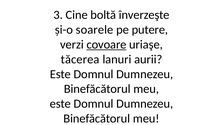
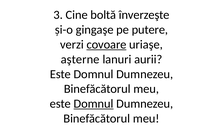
soarele: soarele -> gingaşe
tăcerea: tăcerea -> aşterne
Domnul at (94, 104) underline: none -> present
